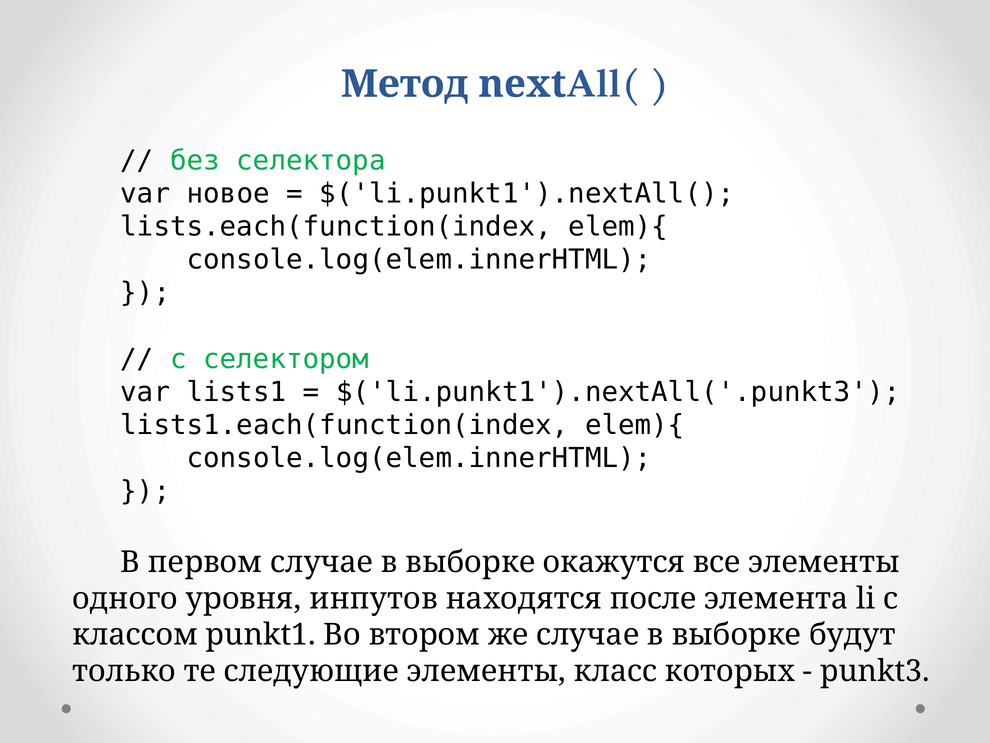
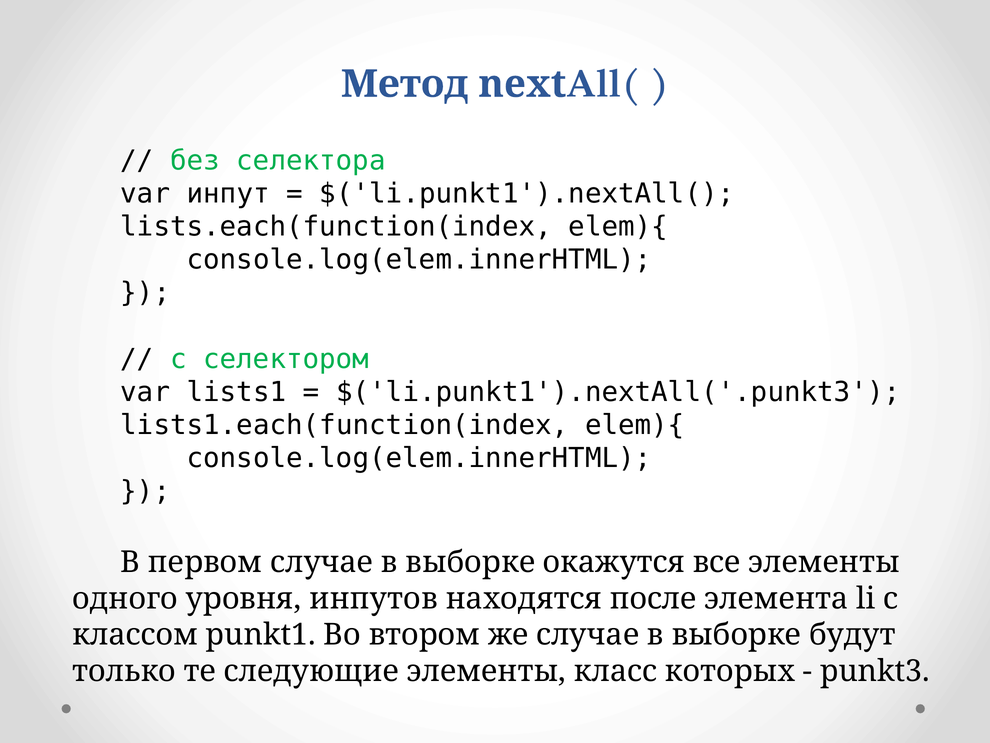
новое: новое -> инпут
